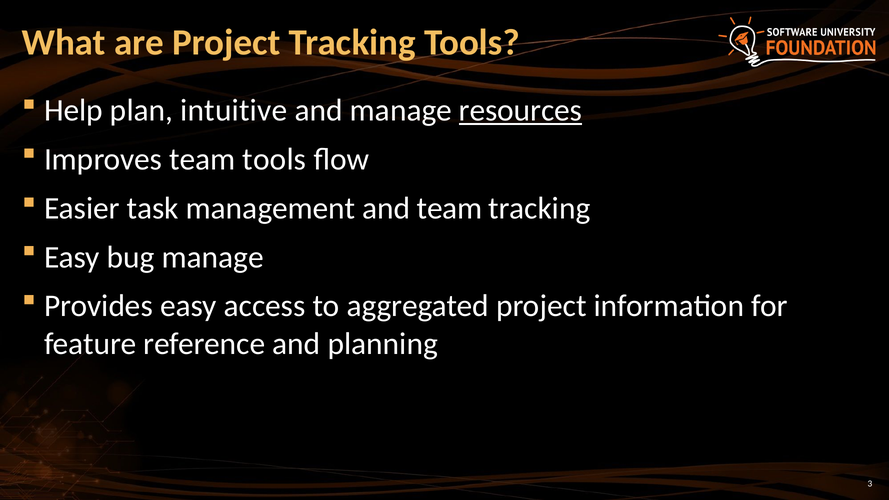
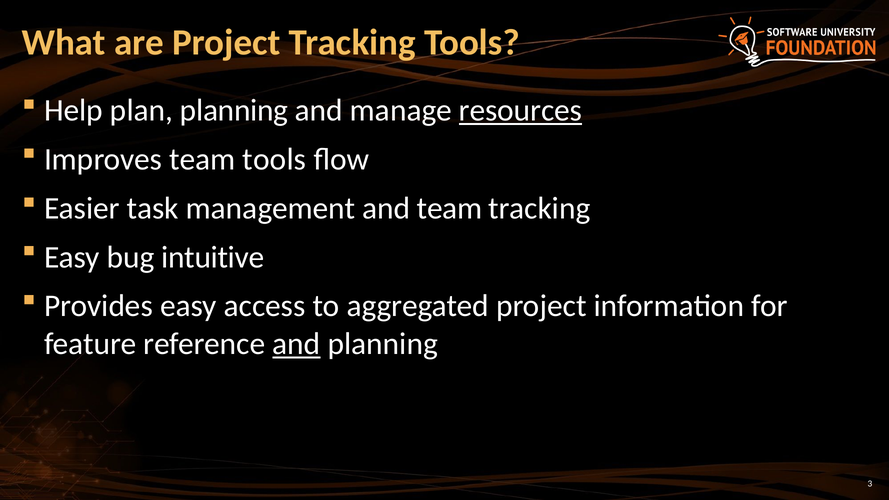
plan intuitive: intuitive -> planning
bug manage: manage -> intuitive
and at (296, 344) underline: none -> present
